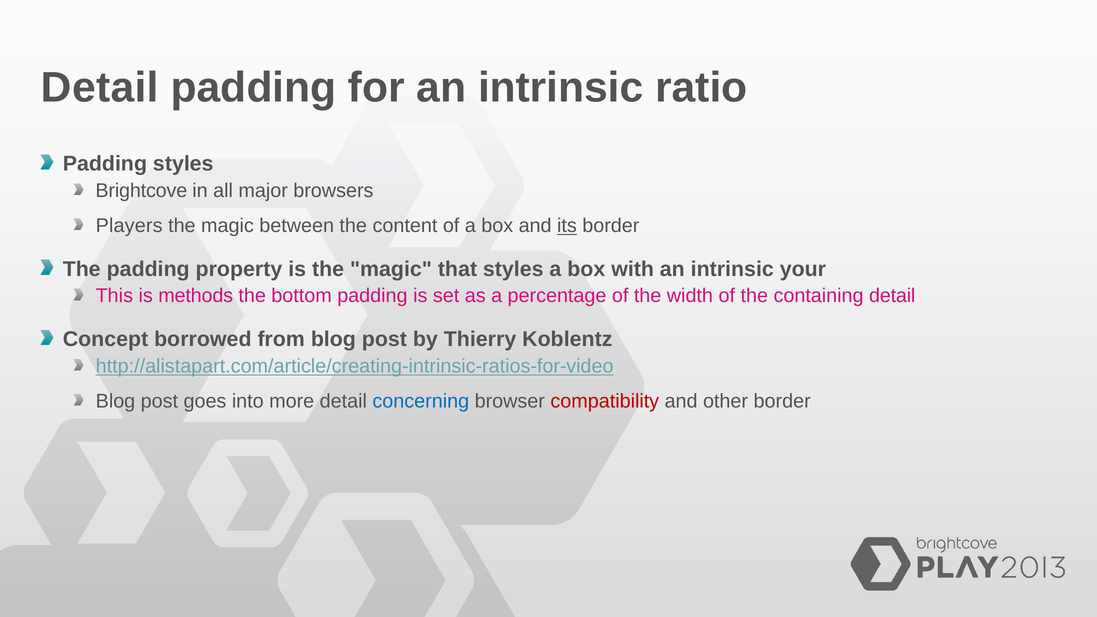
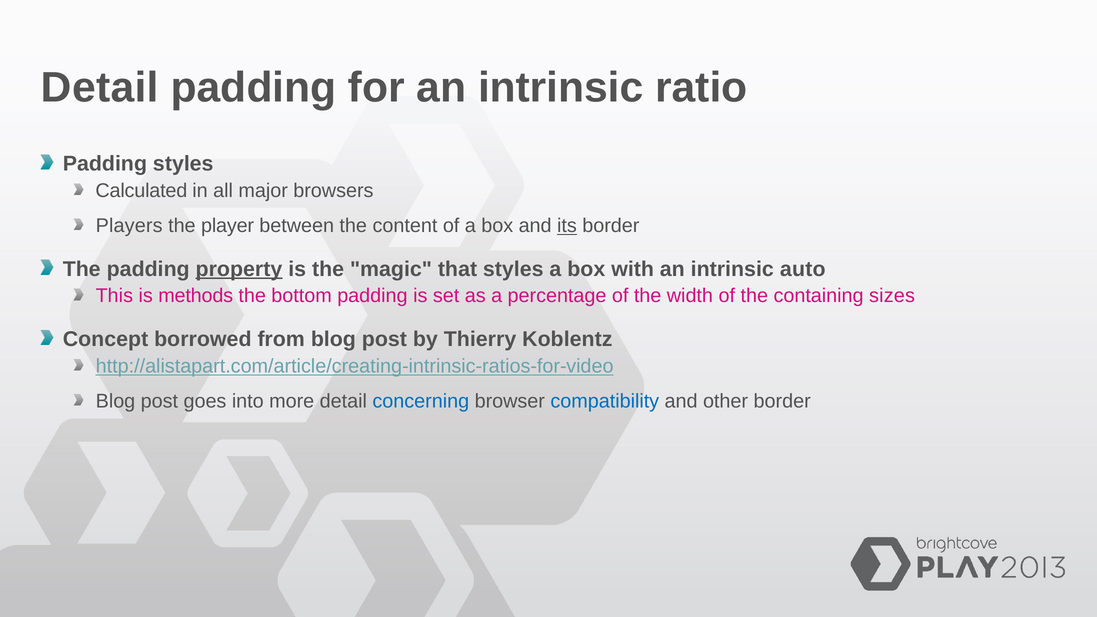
Brightcove: Brightcove -> Calculated
magic at (227, 226): magic -> player
property underline: none -> present
your: your -> auto
containing detail: detail -> sizes
compatibility colour: red -> blue
